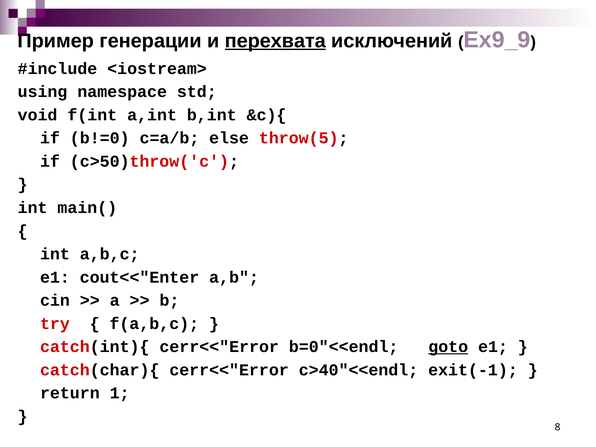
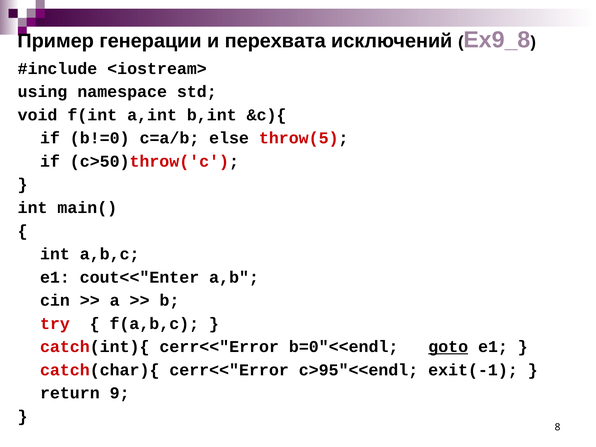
перехвата underline: present -> none
Ex9_9: Ex9_9 -> Ex9_8
c>40"<<endl: c>40"<<endl -> c>95"<<endl
1: 1 -> 9
